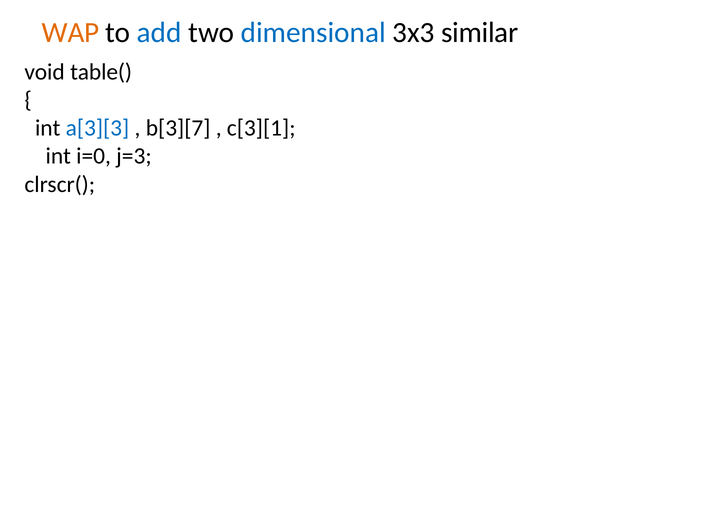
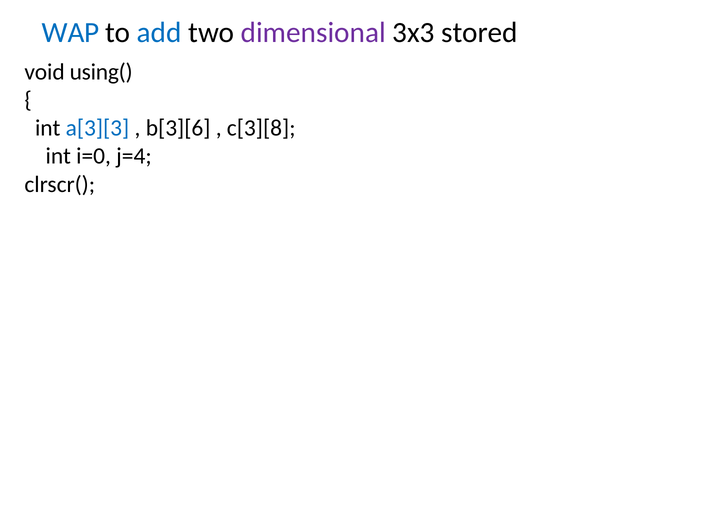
WAP colour: orange -> blue
dimensional colour: blue -> purple
similar: similar -> stored
table(: table( -> using(
b[3][7: b[3][7 -> b[3][6
c[3][1: c[3][1 -> c[3][8
j=3: j=3 -> j=4
